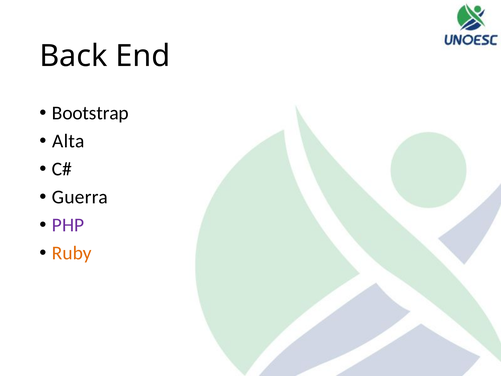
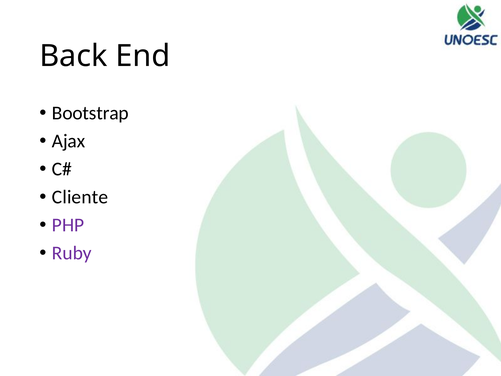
Alta: Alta -> Ajax
Guerra: Guerra -> Cliente
Ruby colour: orange -> purple
